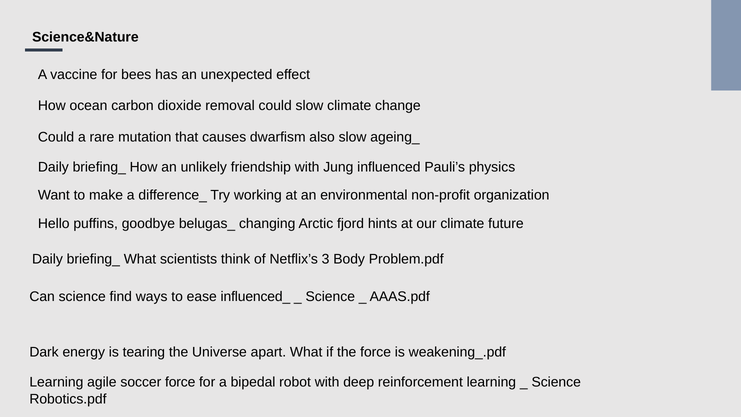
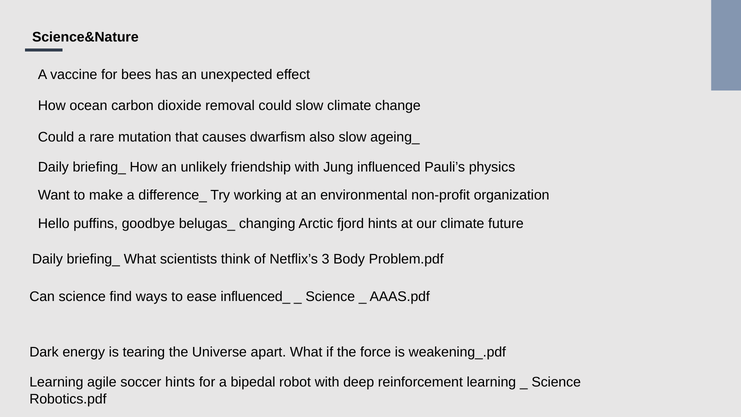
soccer force: force -> hints
